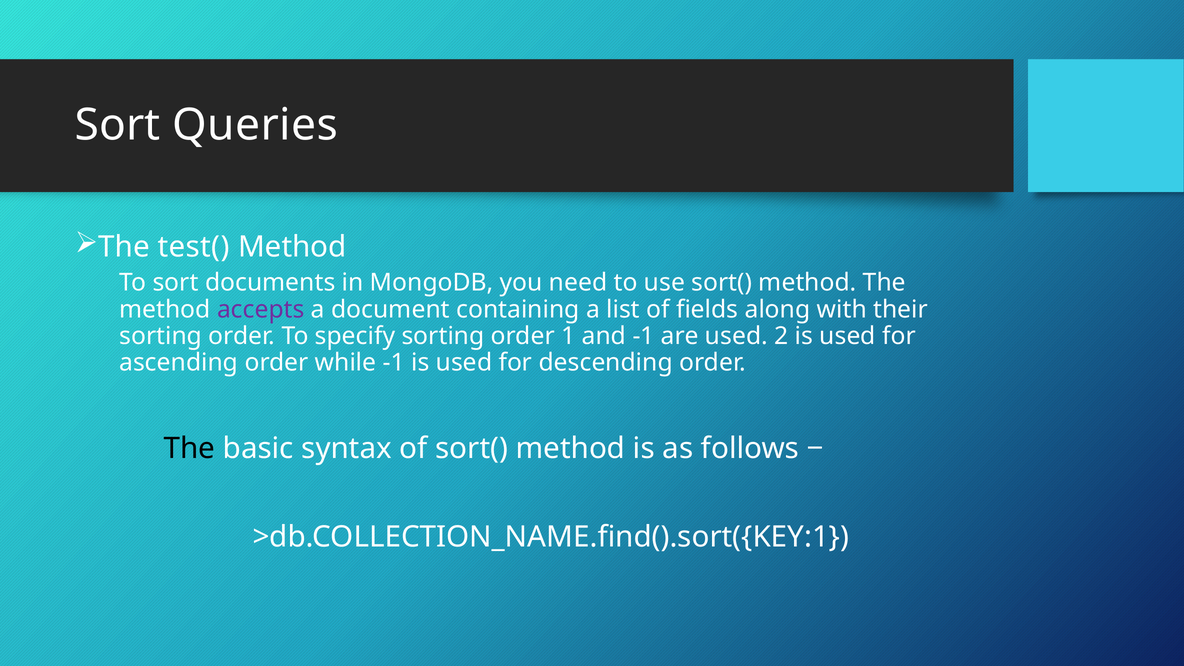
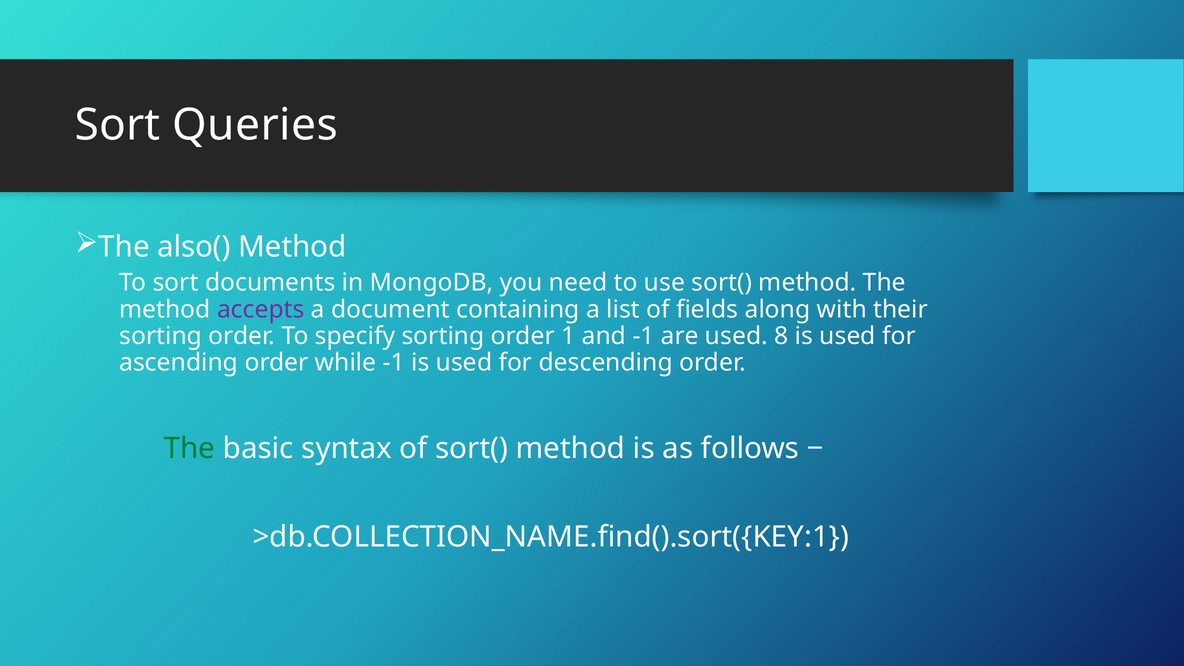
test(: test( -> also(
2: 2 -> 8
The at (189, 449) colour: black -> green
